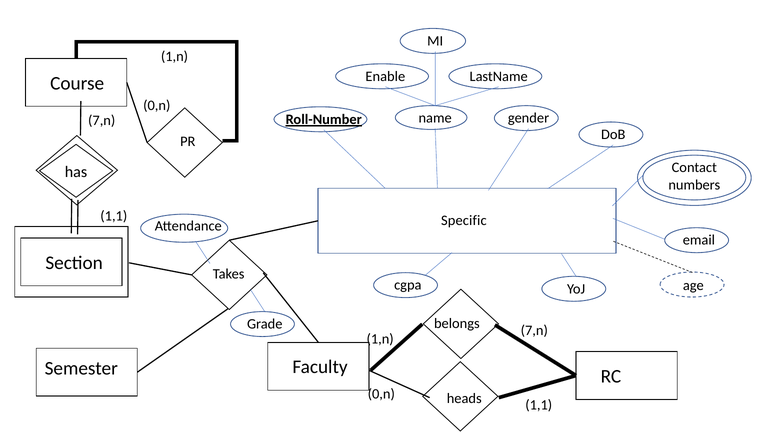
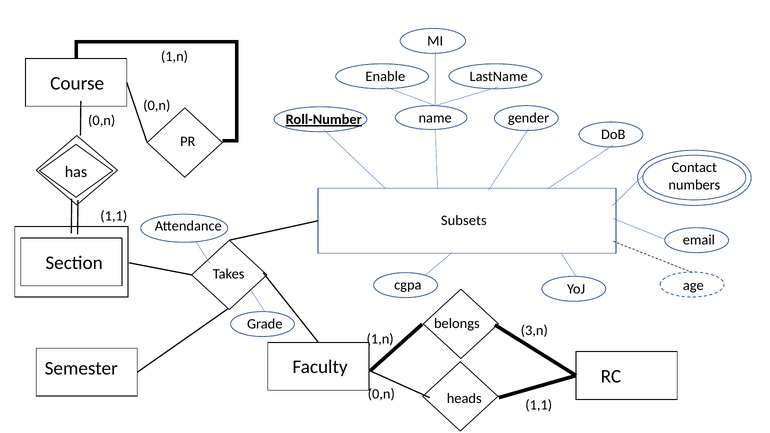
7,n at (102, 120): 7,n -> 0,n
Specific: Specific -> Subsets
7,n at (534, 331): 7,n -> 3,n
